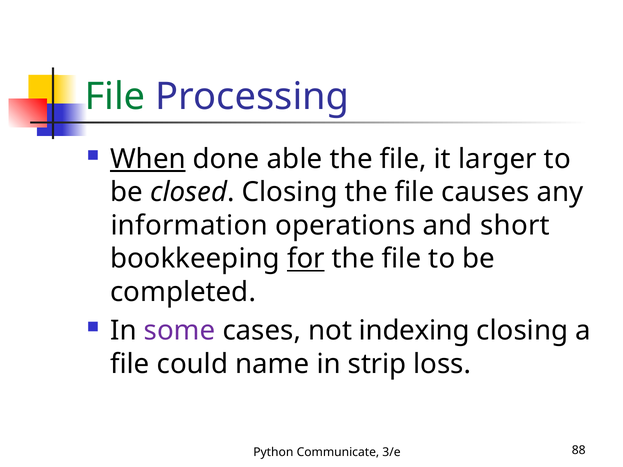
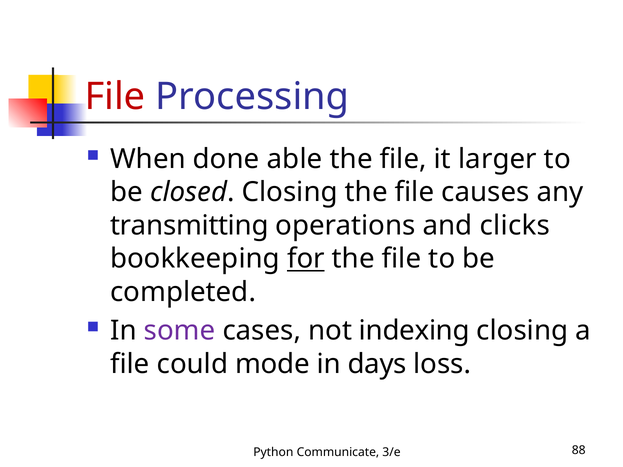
File at (115, 97) colour: green -> red
When underline: present -> none
information: information -> transmitting
short: short -> clicks
name: name -> mode
strip: strip -> days
